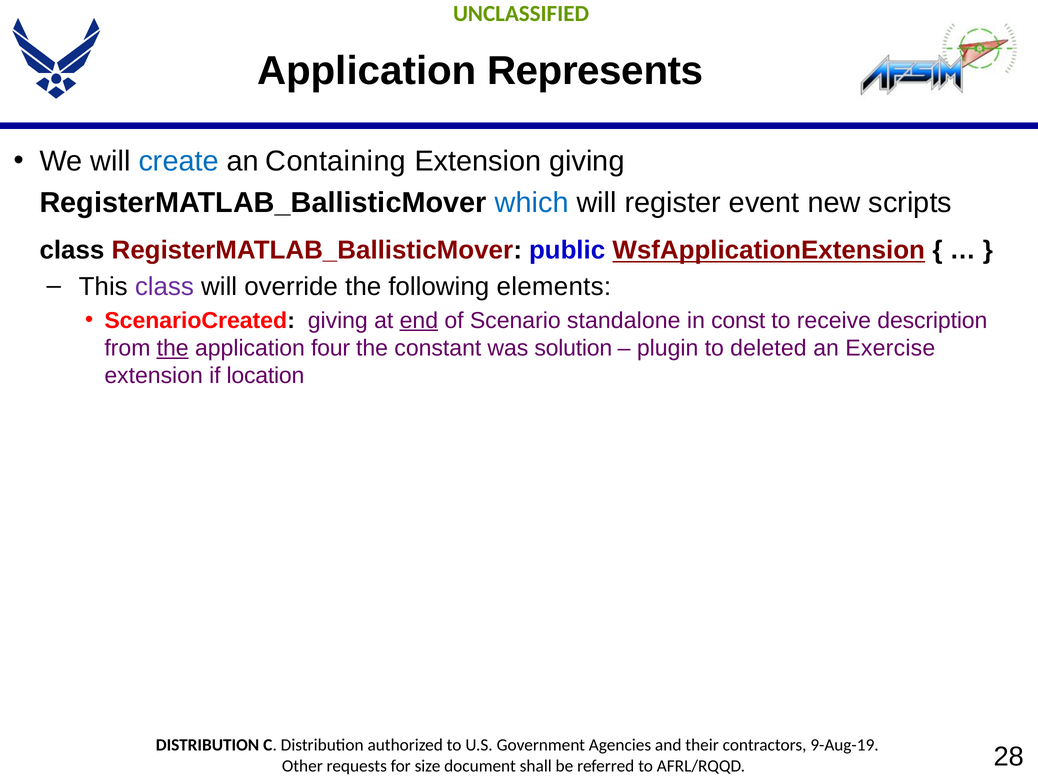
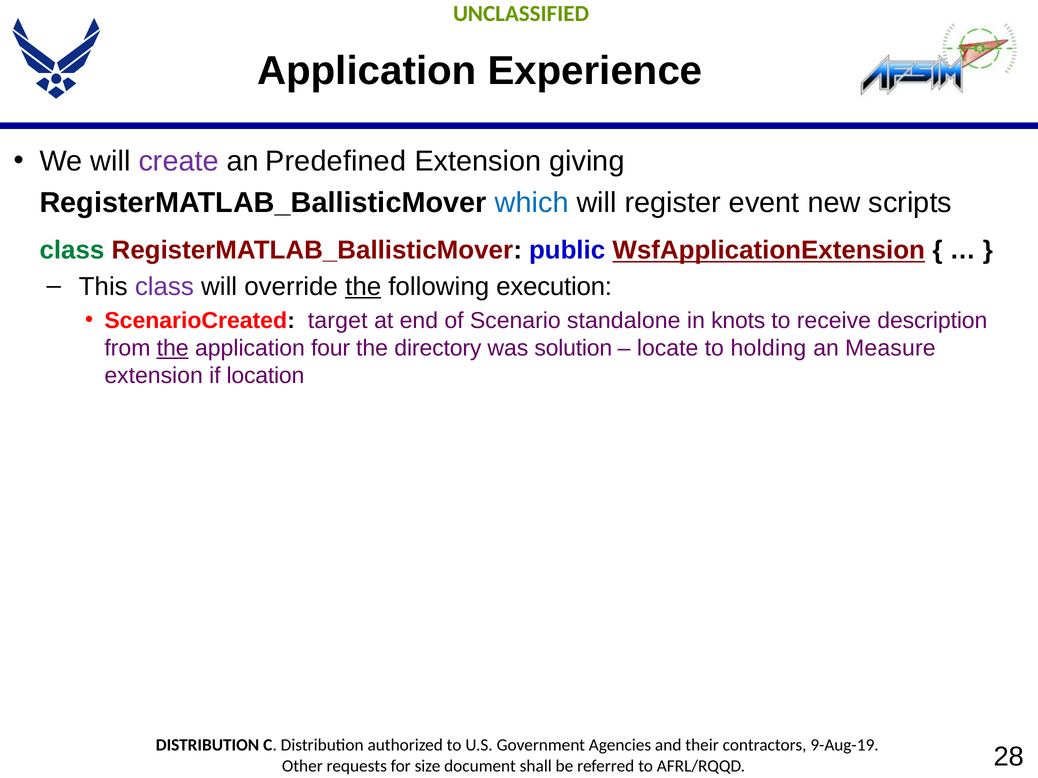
Represents: Represents -> Experience
create colour: blue -> purple
Containing: Containing -> Predefined
class at (72, 251) colour: black -> green
the at (363, 287) underline: none -> present
elements: elements -> execution
ScenarioCreated giving: giving -> target
end underline: present -> none
const: const -> knots
constant: constant -> directory
plugin: plugin -> locate
deleted: deleted -> holding
Exercise: Exercise -> Measure
